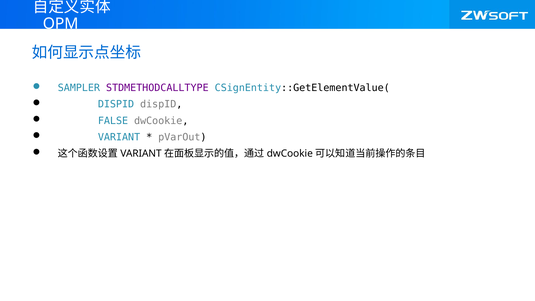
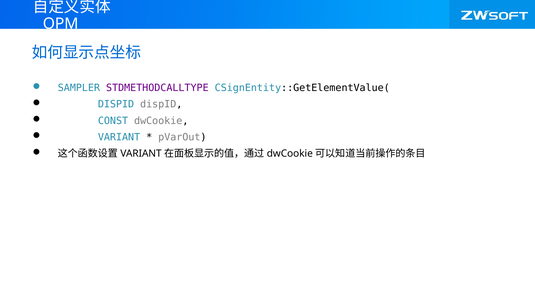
FALSE: FALSE -> CONST
